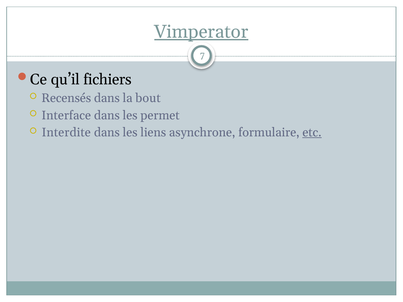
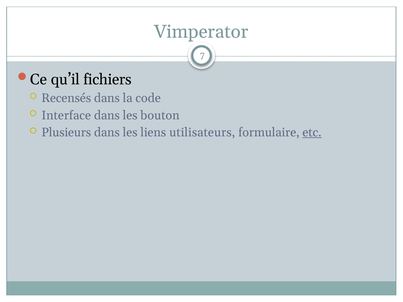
Vimperator underline: present -> none
bout: bout -> code
permet: permet -> bouton
Interdite: Interdite -> Plusieurs
asynchrone: asynchrone -> utilisateurs
